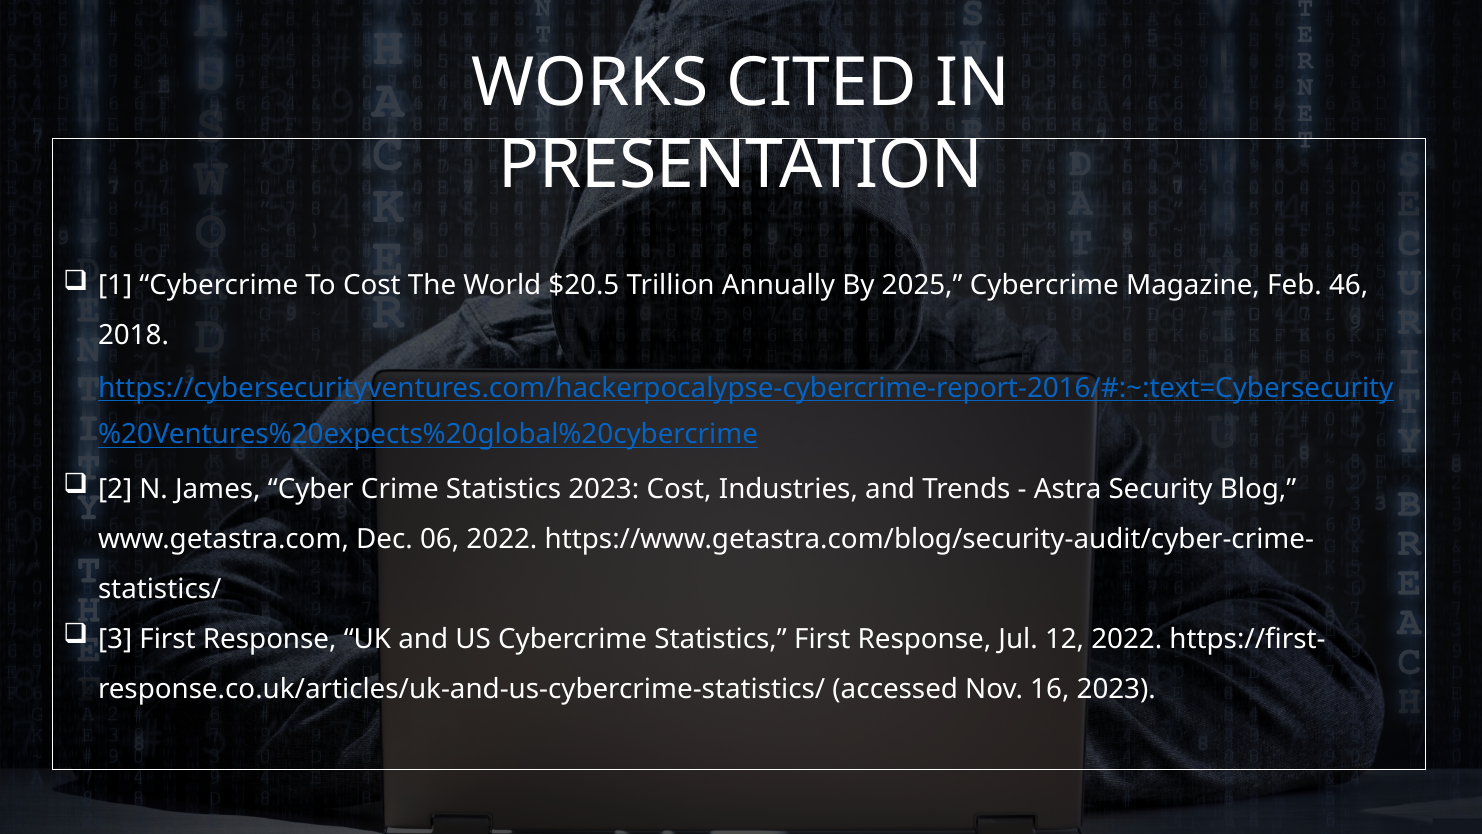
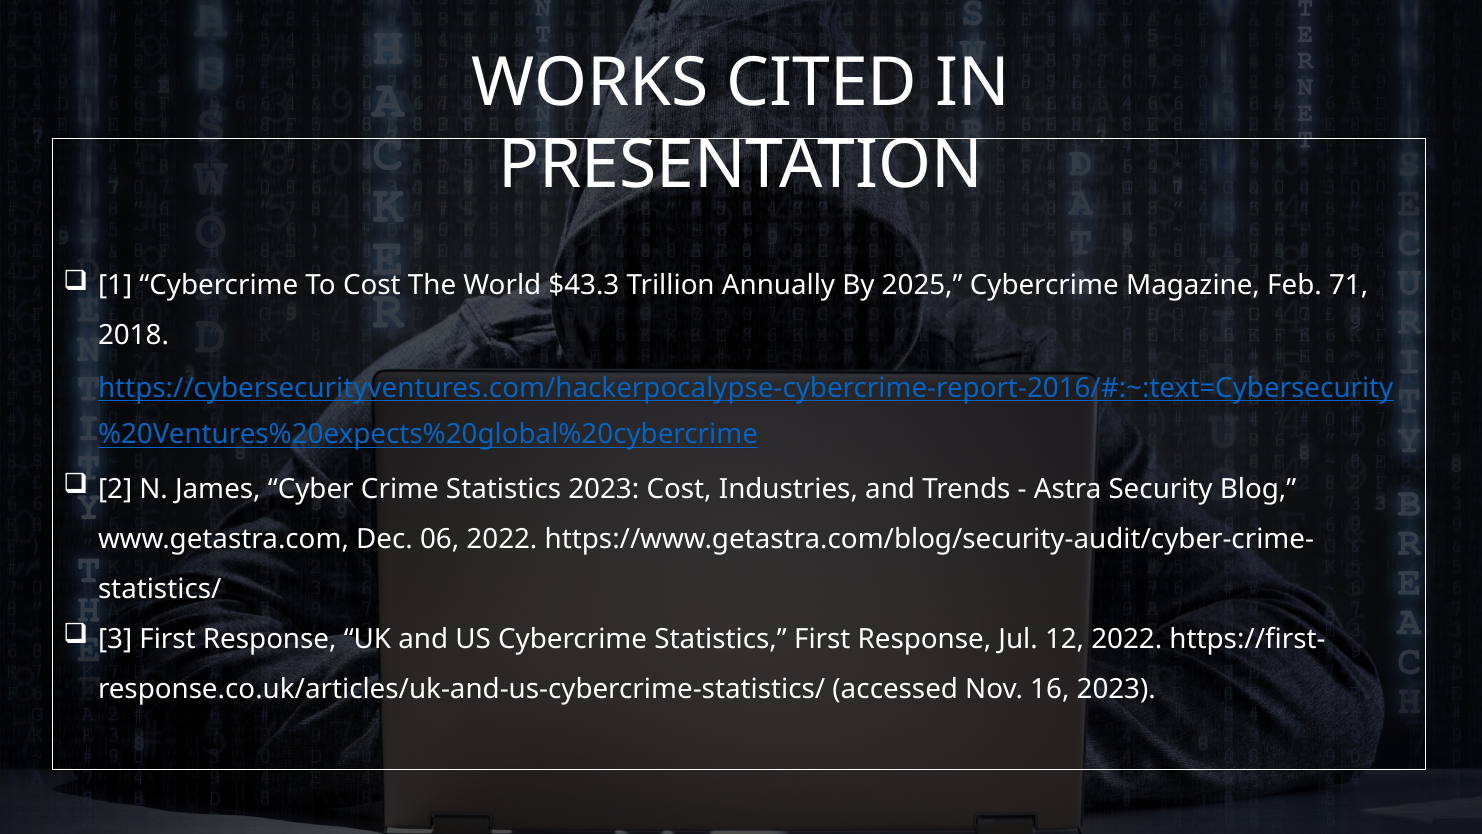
$20.5: $20.5 -> $43.3
46: 46 -> 71
